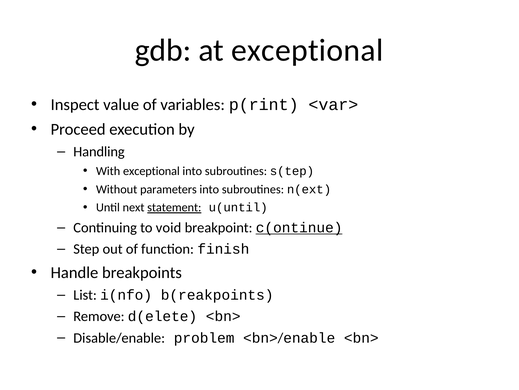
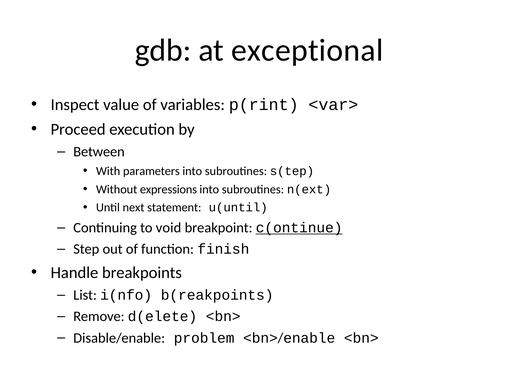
Handling: Handling -> Between
With exceptional: exceptional -> parameters
parameters: parameters -> expressions
statement underline: present -> none
